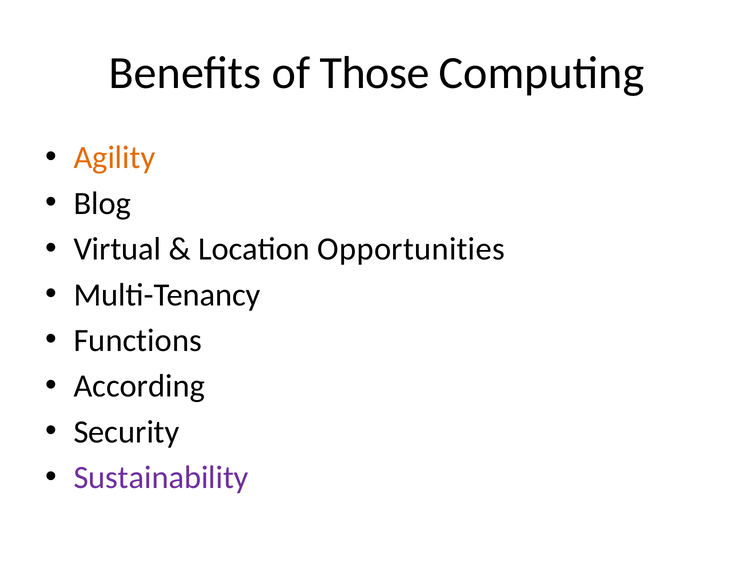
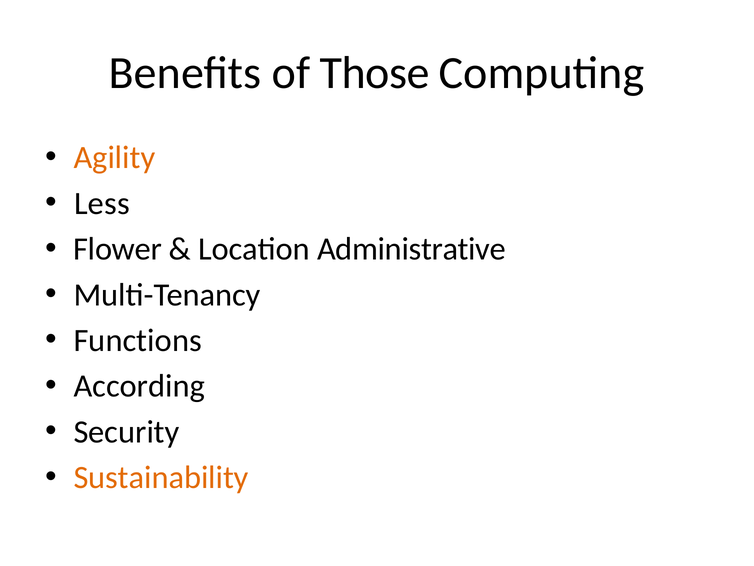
Blog: Blog -> Less
Virtual: Virtual -> Flower
Opportunities: Opportunities -> Administrative
Sustainability colour: purple -> orange
